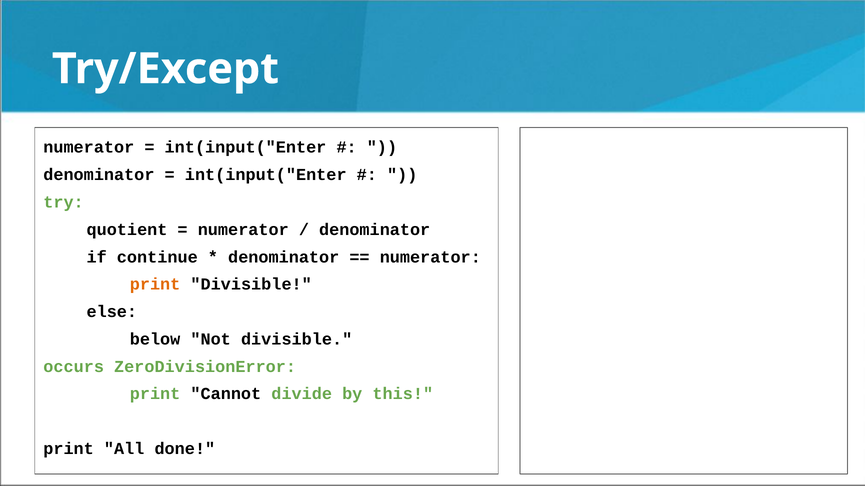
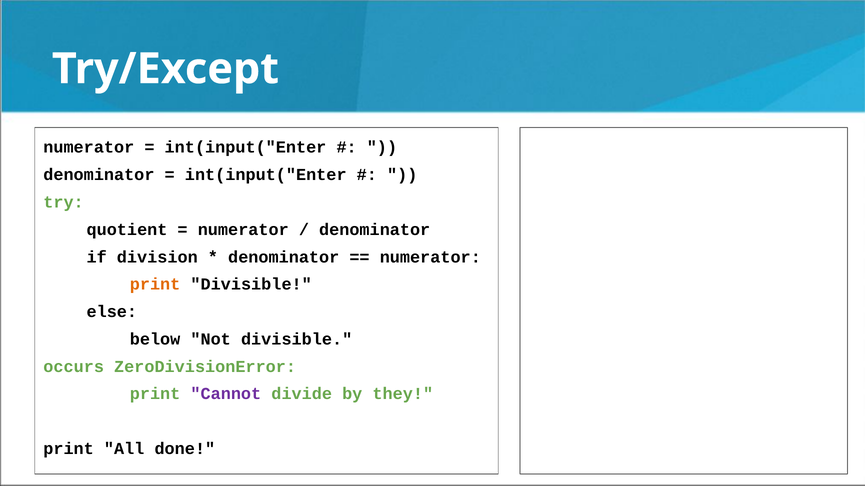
continue: continue -> division
Cannot colour: black -> purple
this: this -> they
